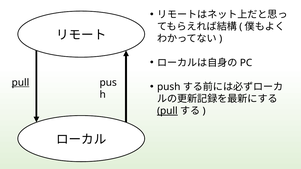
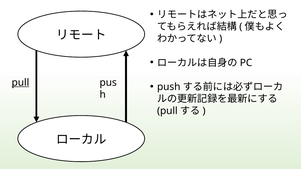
pull at (167, 111) underline: present -> none
